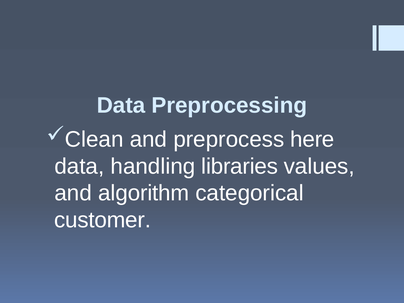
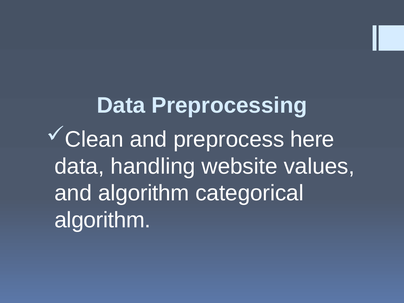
libraries: libraries -> website
customer at (103, 220): customer -> algorithm
